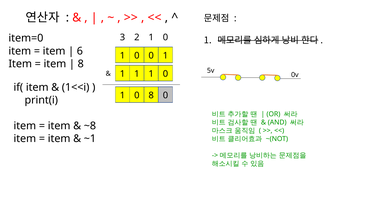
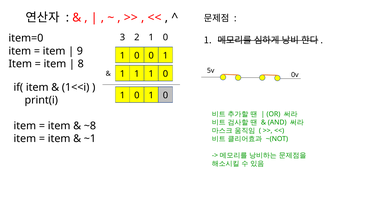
6: 6 -> 9
1 0 8: 8 -> 1
